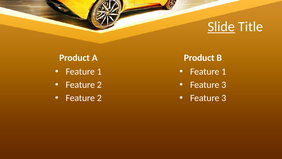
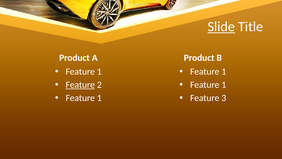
Feature at (80, 85) underline: none -> present
3 at (224, 85): 3 -> 1
2 at (99, 98): 2 -> 1
